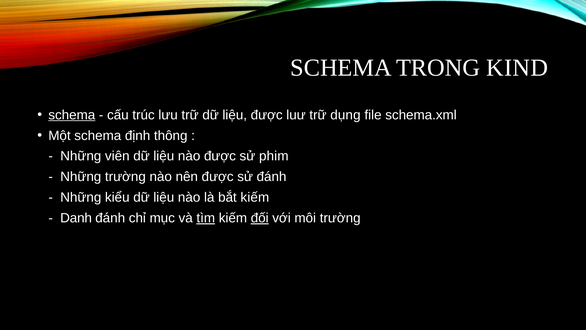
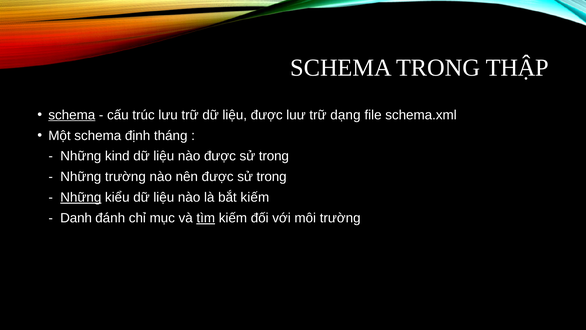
KIND: KIND -> THẬP
dụng: dụng -> dạng
thông: thông -> tháng
viên: viên -> kind
nào được sử phim: phim -> trong
nên được sử đánh: đánh -> trong
Những at (81, 197) underline: none -> present
đối underline: present -> none
